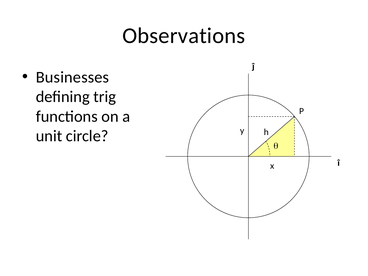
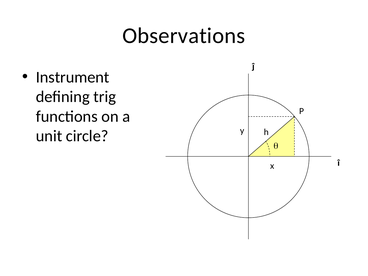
Businesses: Businesses -> Instrument
